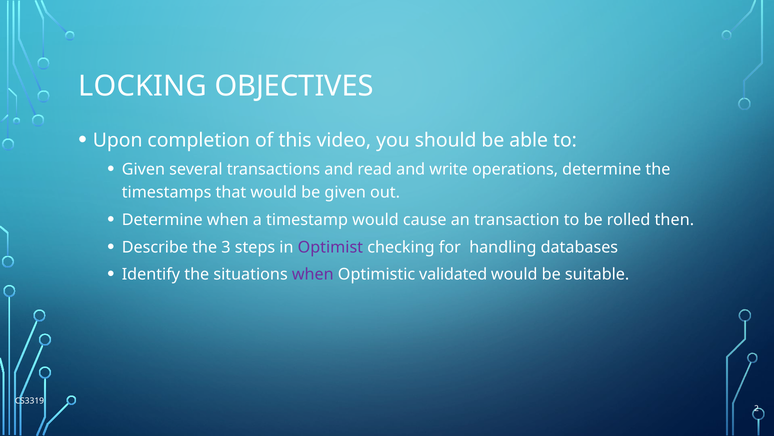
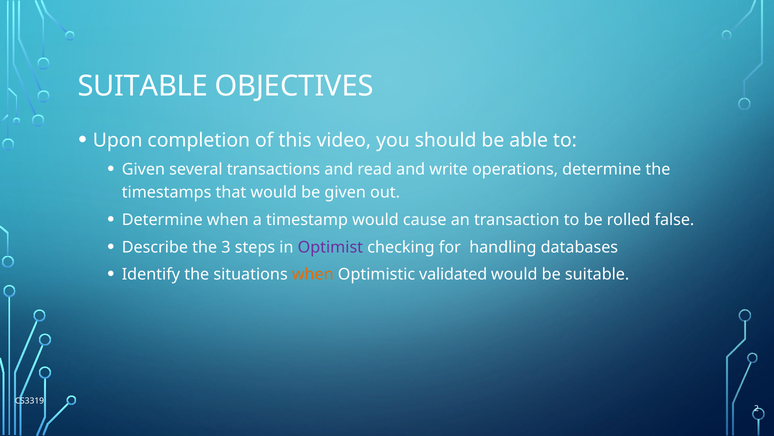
LOCKING at (143, 86): LOCKING -> SUITABLE
then: then -> false
when at (313, 274) colour: purple -> orange
